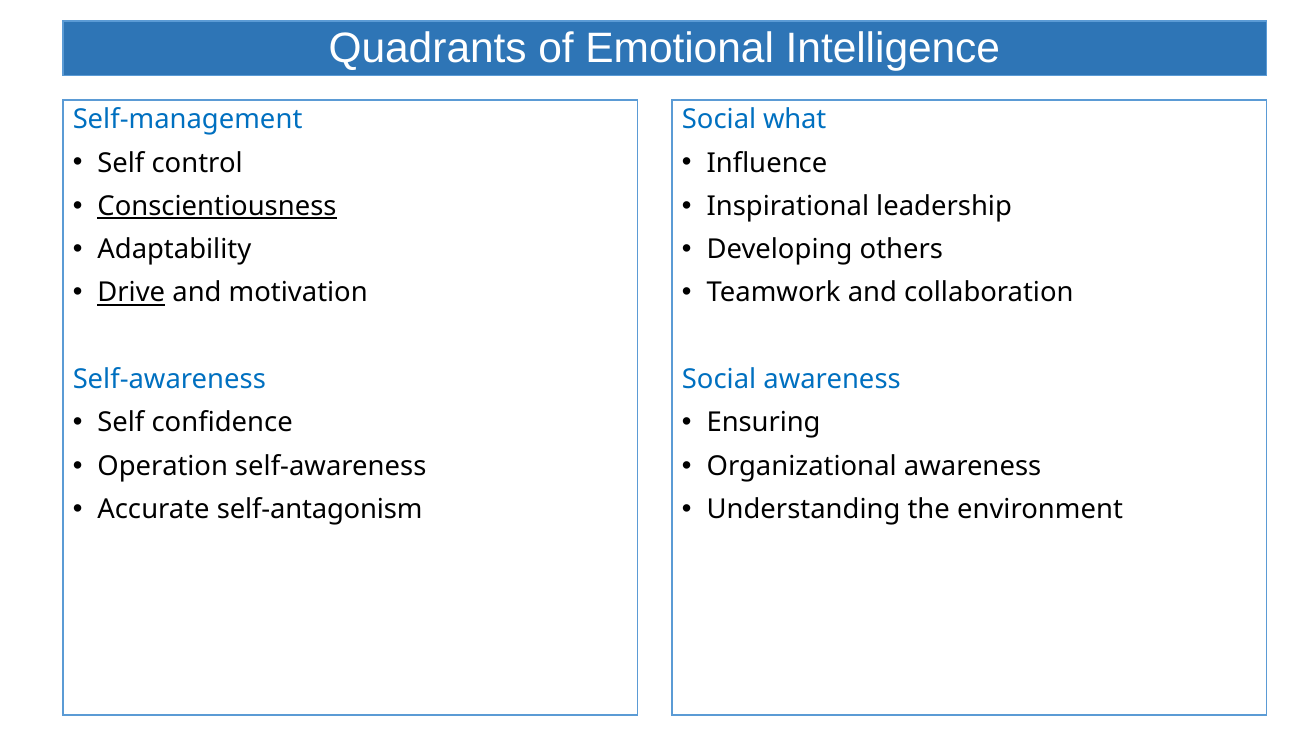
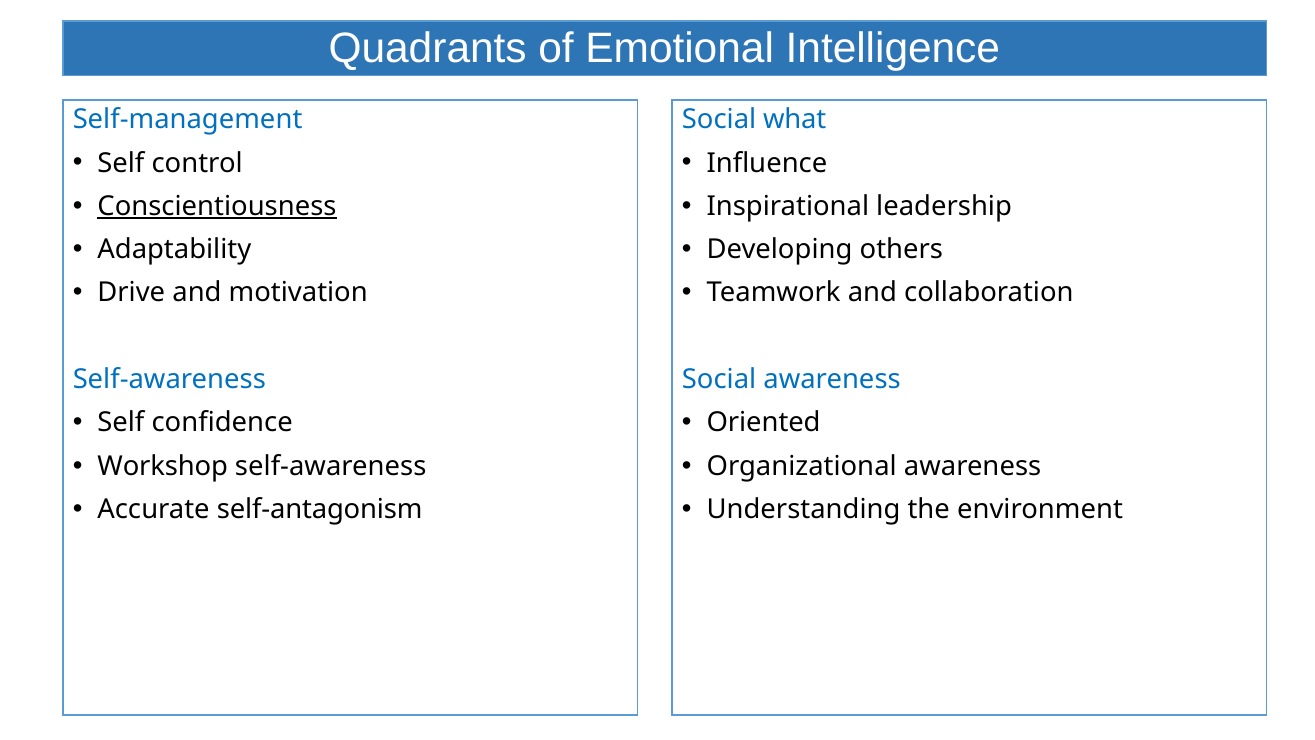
Drive underline: present -> none
Ensuring: Ensuring -> Oriented
Operation: Operation -> Workshop
